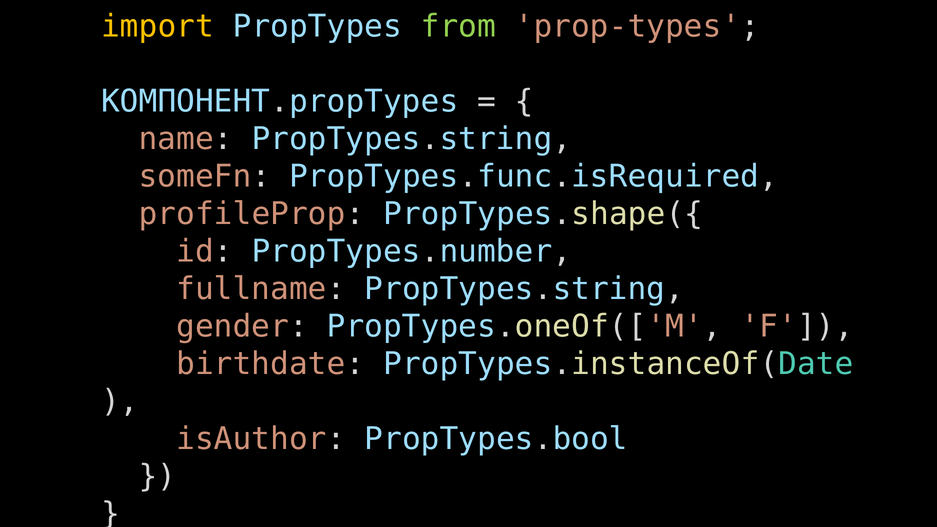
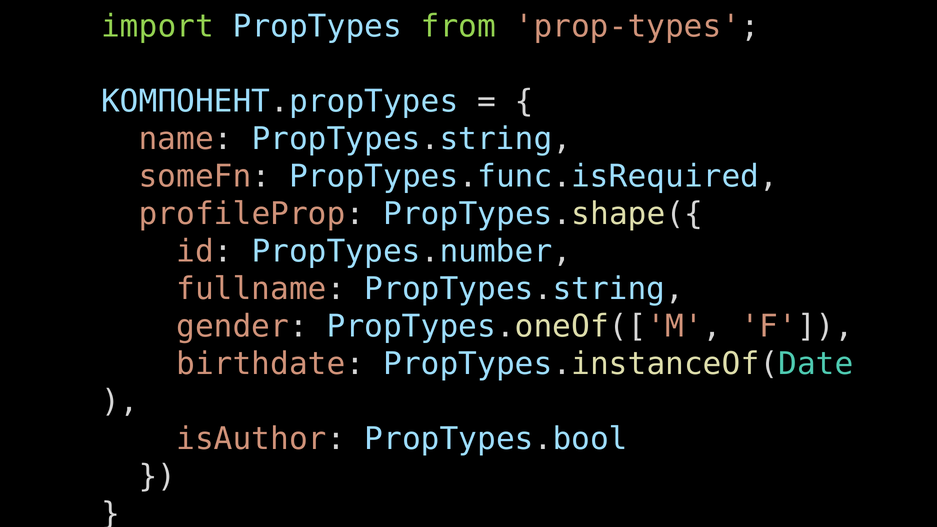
import colour: yellow -> light green
